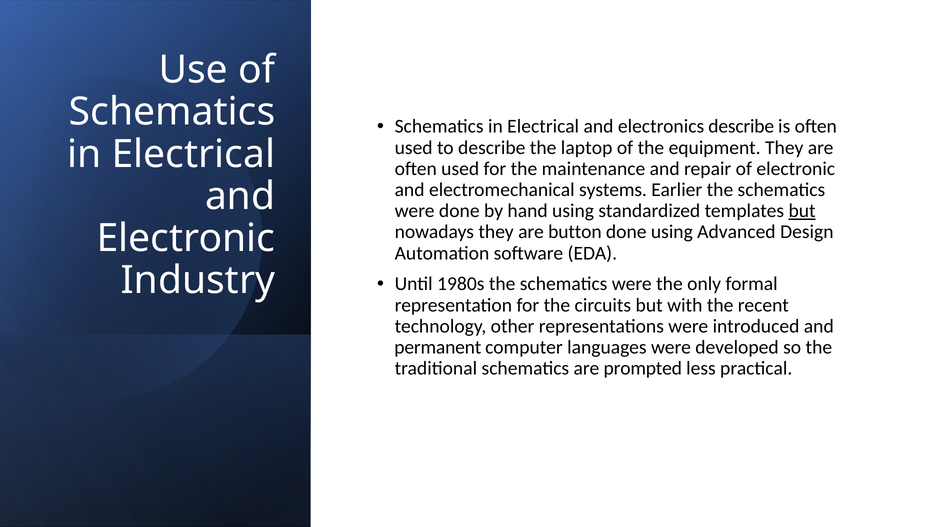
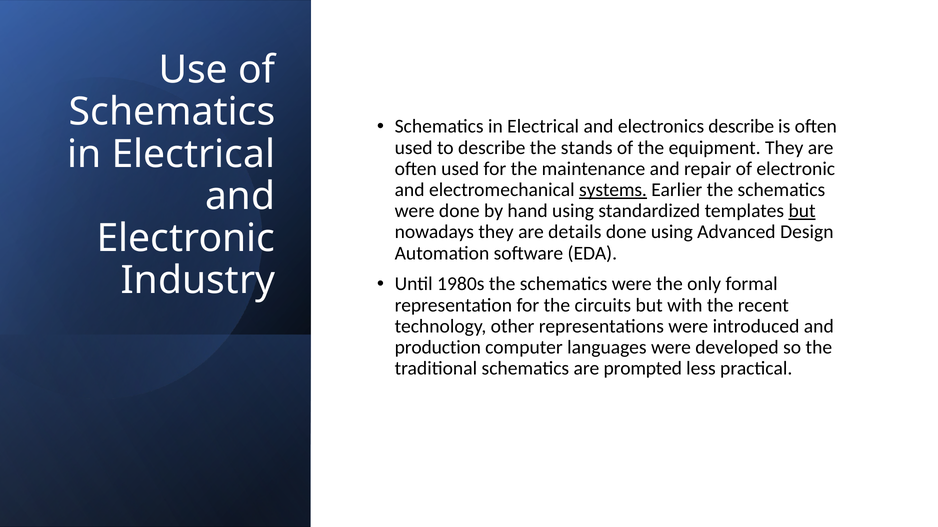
laptop: laptop -> stands
systems underline: none -> present
button: button -> details
permanent: permanent -> production
